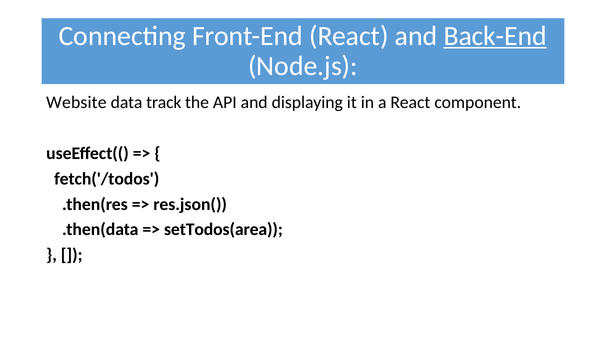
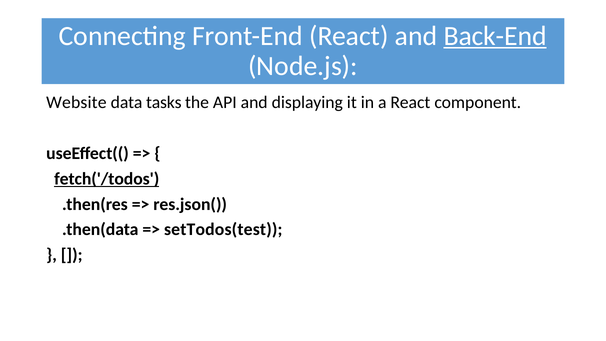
track: track -> tasks
fetch('/todos underline: none -> present
setTodos(area: setTodos(area -> setTodos(test
